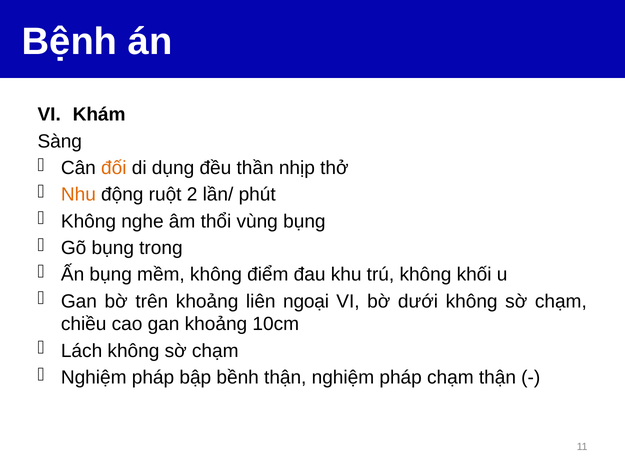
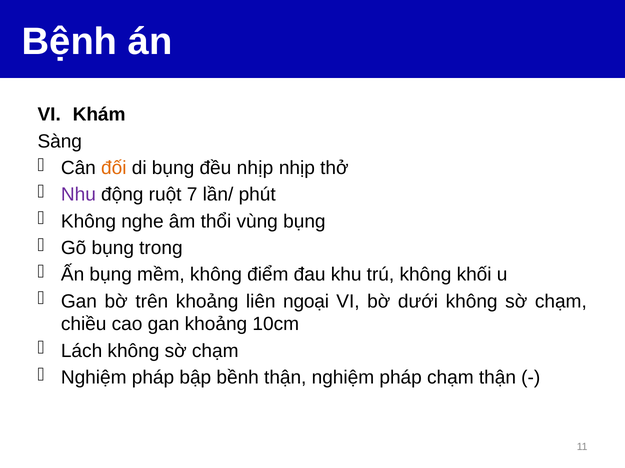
di dụng: dụng -> bụng
đều thần: thần -> nhịp
Nhu colour: orange -> purple
2: 2 -> 7
